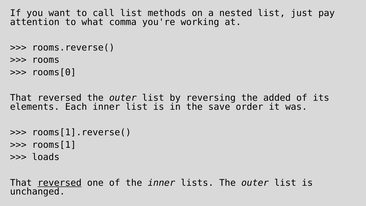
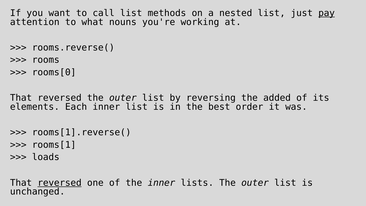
pay underline: none -> present
comma: comma -> nouns
save: save -> best
